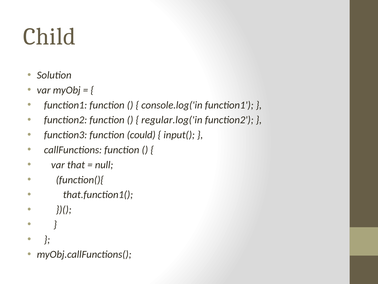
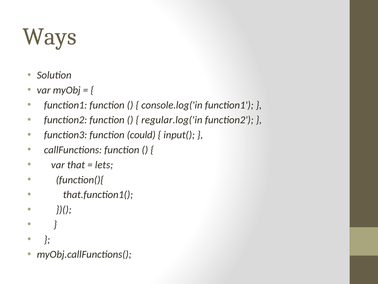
Child: Child -> Ways
null: null -> lets
